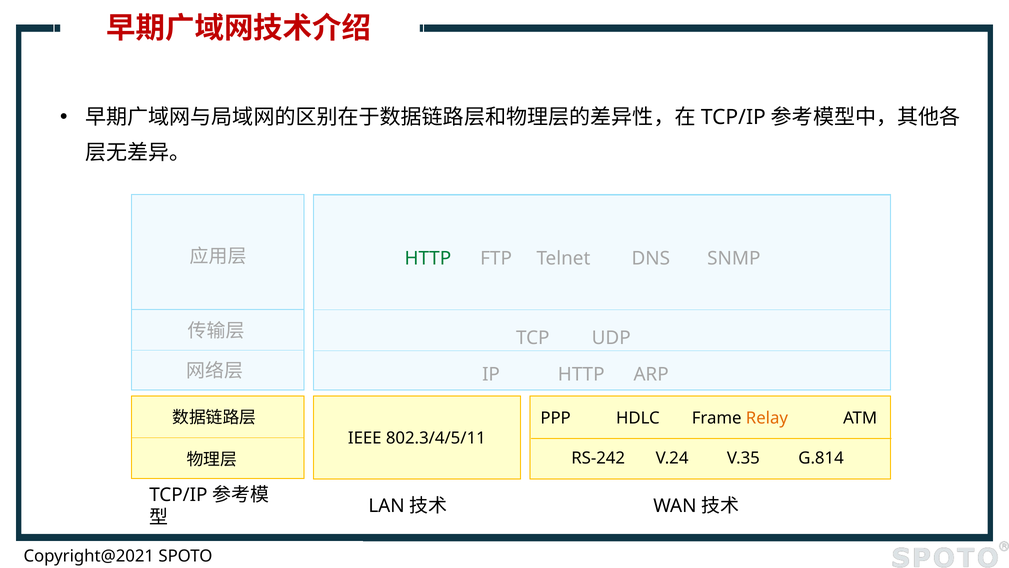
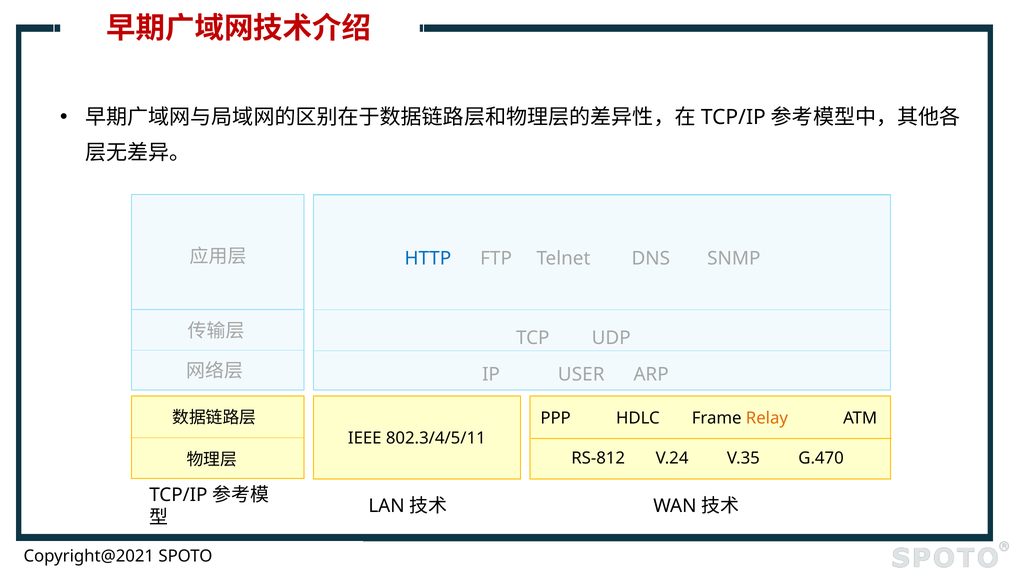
HTTP at (428, 258) colour: green -> blue
IP HTTP: HTTP -> USER
RS-242: RS-242 -> RS-812
G.814: G.814 -> G.470
